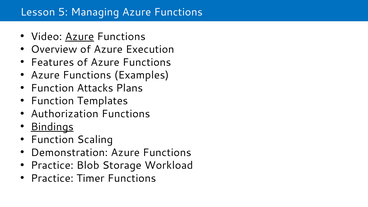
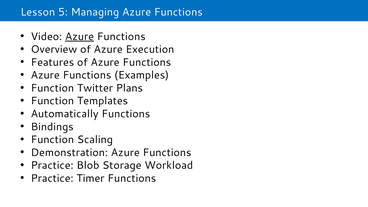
Attacks: Attacks -> Twitter
Authorization: Authorization -> Automatically
Bindings underline: present -> none
